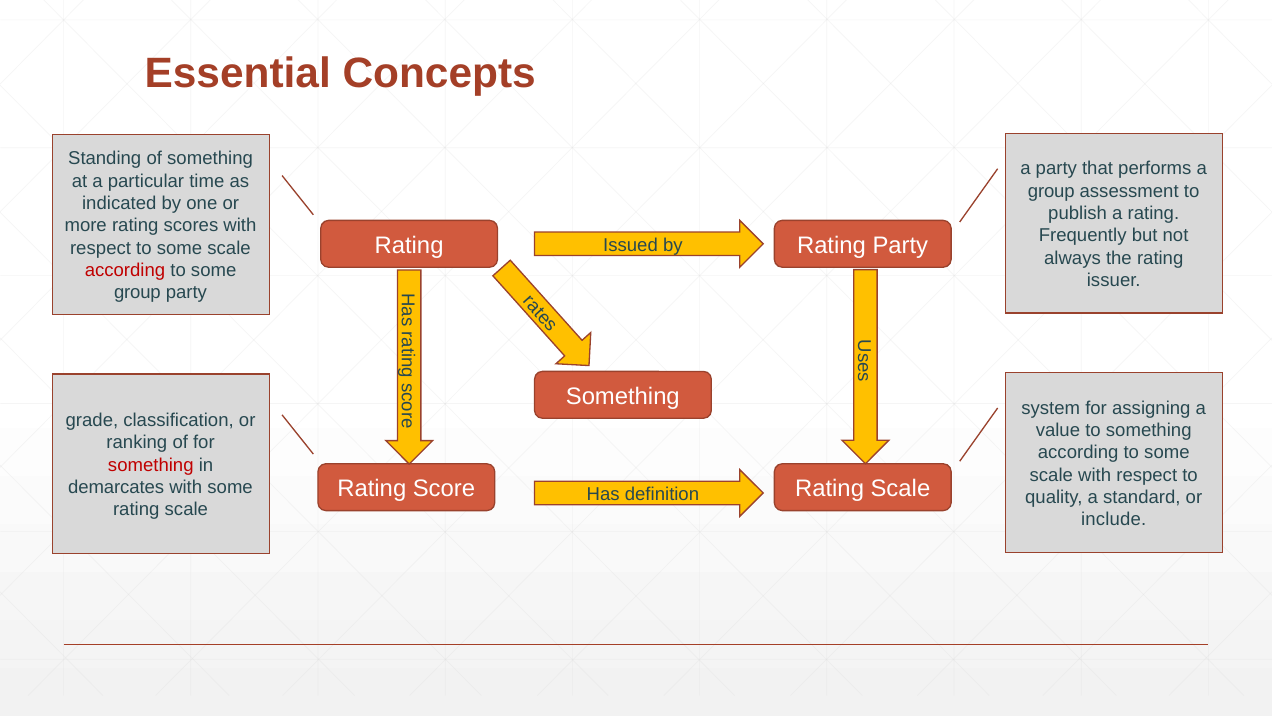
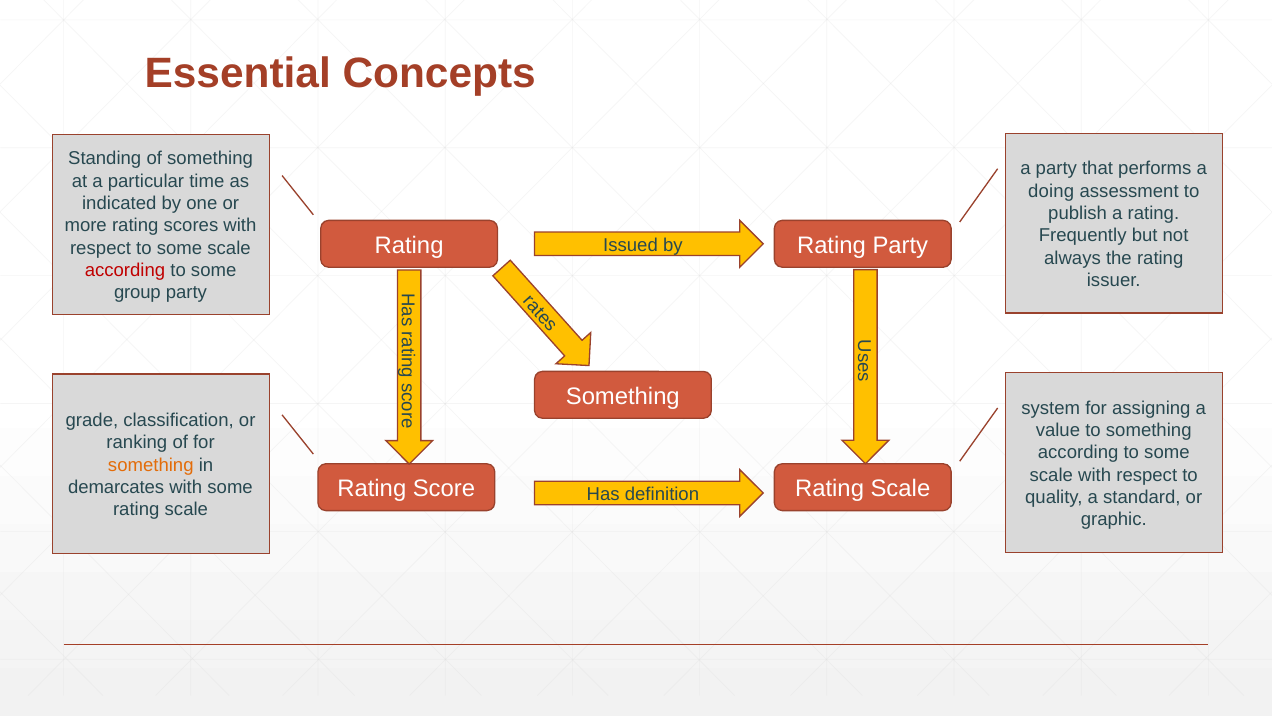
group at (1051, 191): group -> doing
something at (151, 465) colour: red -> orange
include: include -> graphic
